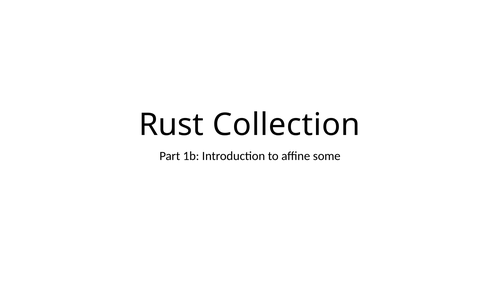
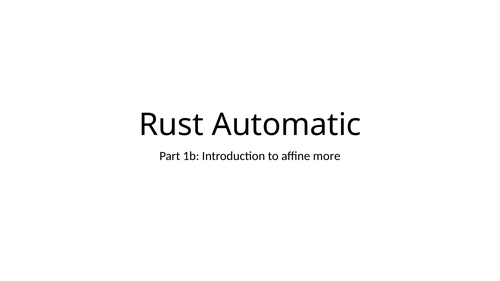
Collection: Collection -> Automatic
some: some -> more
